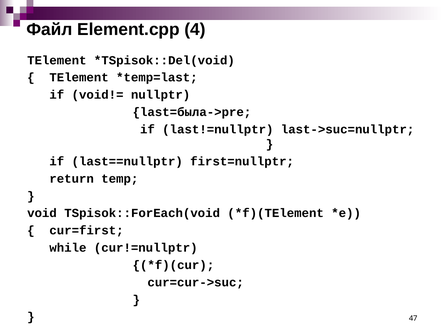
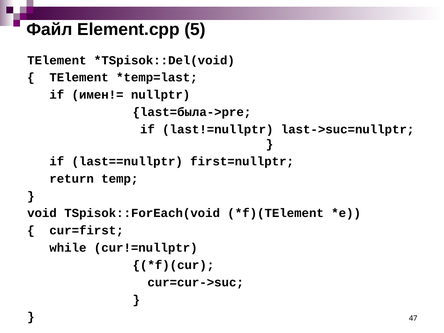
4: 4 -> 5
void!=: void!= -> имен!=
